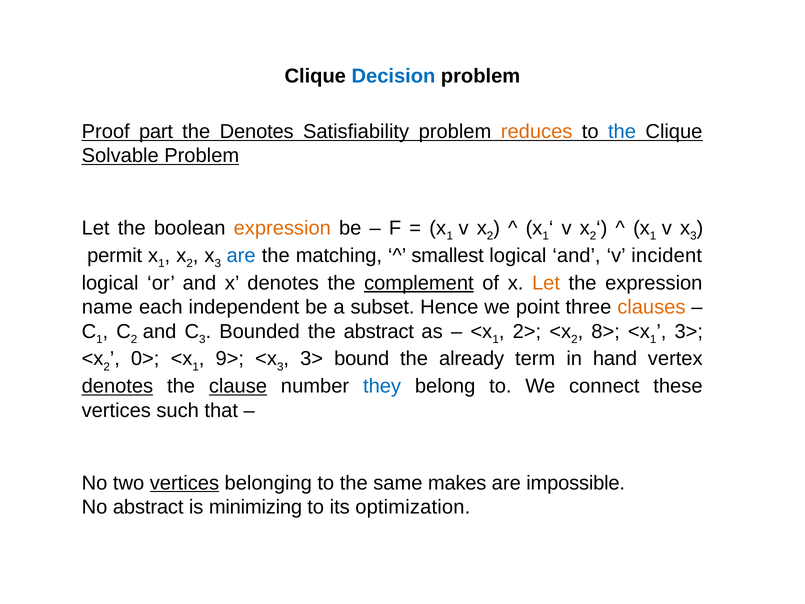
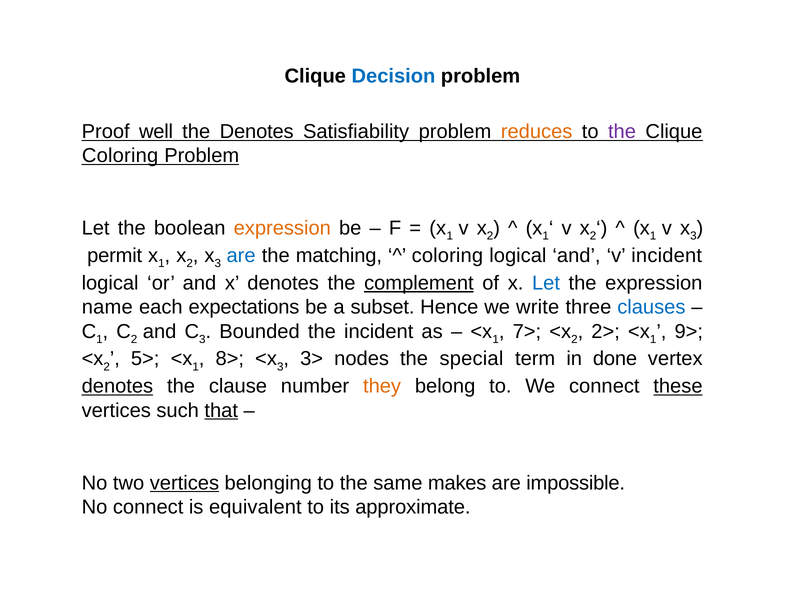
part: part -> well
the at (622, 131) colour: blue -> purple
Solvable at (120, 156): Solvable -> Coloring
smallest at (448, 255): smallest -> coloring
Let at (546, 283) colour: orange -> blue
independent: independent -> expectations
point: point -> write
clauses colour: orange -> blue
the abstract: abstract -> incident
2>: 2> -> 7>
8>: 8> -> 2>
3> at (689, 331): 3> -> 9>
0>: 0> -> 5>
9>: 9> -> 8>
bound: bound -> nodes
already: already -> special
hand: hand -> done
clause underline: present -> none
they colour: blue -> orange
these underline: none -> present
that underline: none -> present
No abstract: abstract -> connect
minimizing: minimizing -> equivalent
optimization: optimization -> approximate
